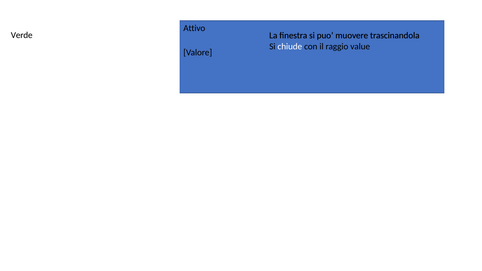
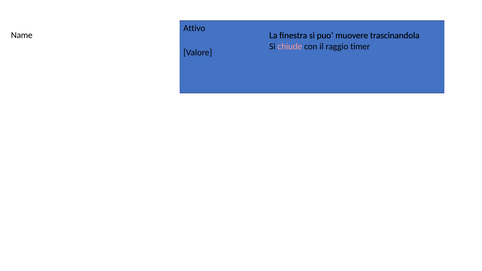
Verde: Verde -> Name
chiude colour: white -> pink
value: value -> timer
